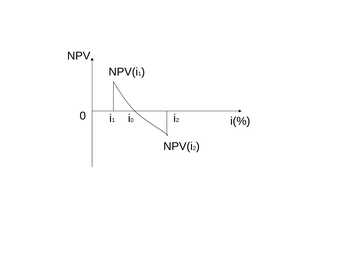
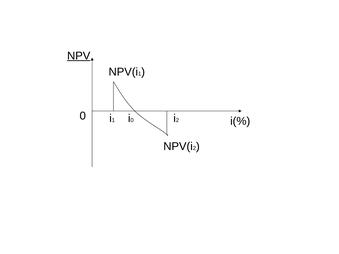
NPV underline: none -> present
